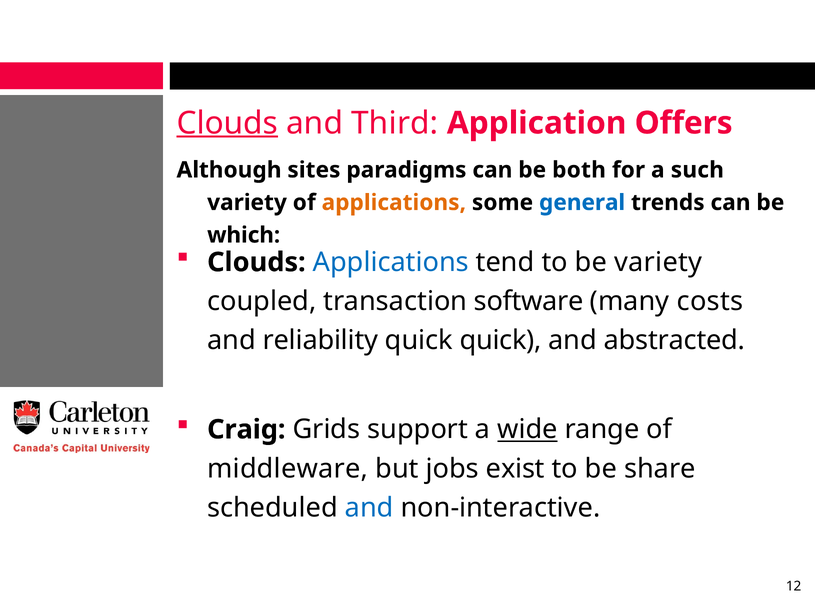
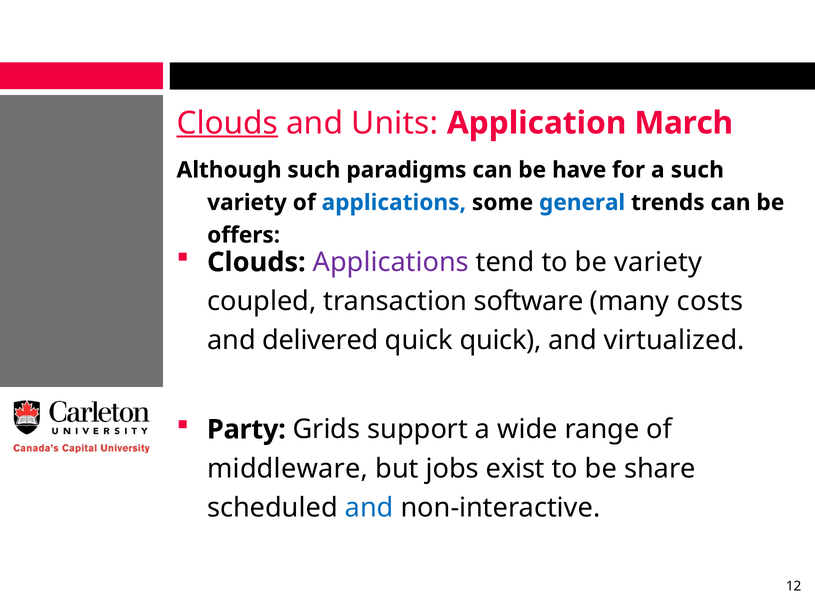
Third: Third -> Units
Offers: Offers -> March
Although sites: sites -> such
both: both -> have
applications at (394, 203) colour: orange -> blue
which: which -> offers
Applications at (391, 262) colour: blue -> purple
reliability: reliability -> delivered
abstracted: abstracted -> virtualized
Craig: Craig -> Party
wide underline: present -> none
